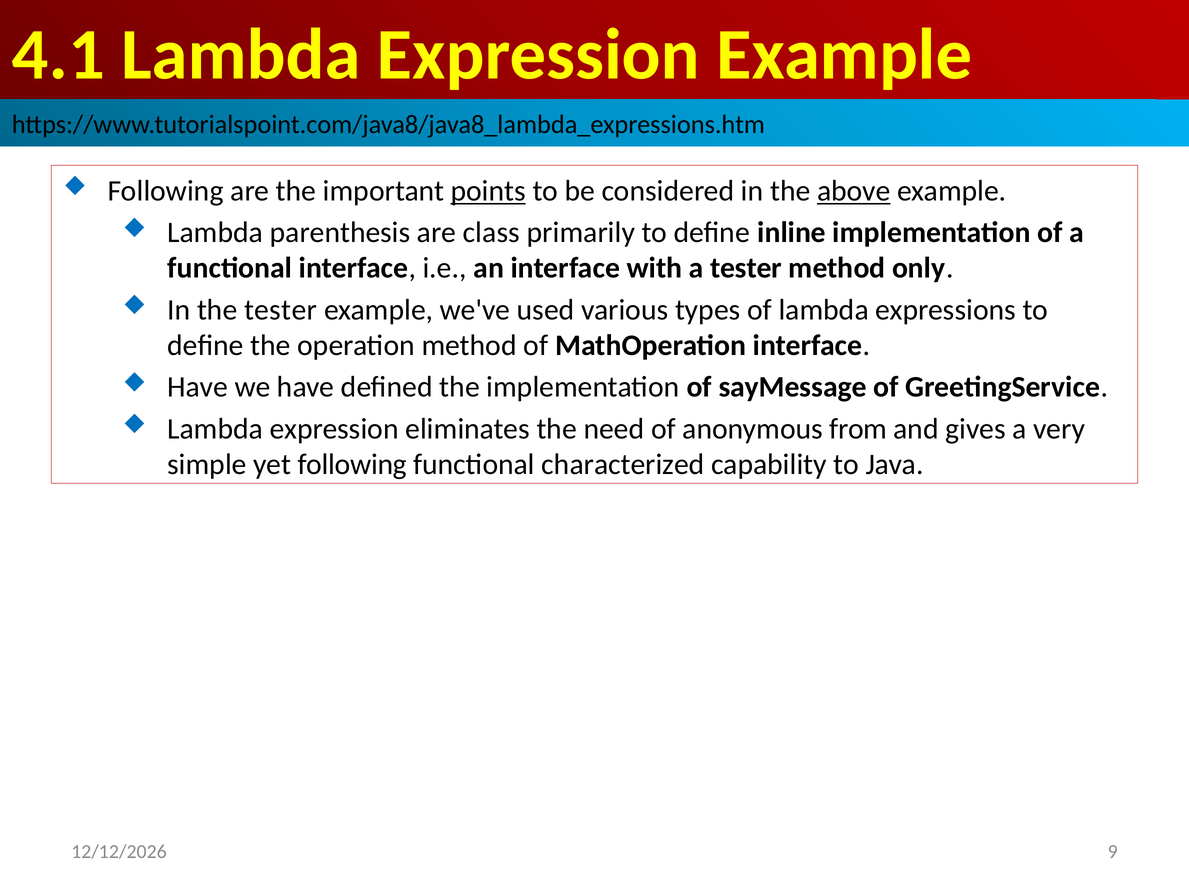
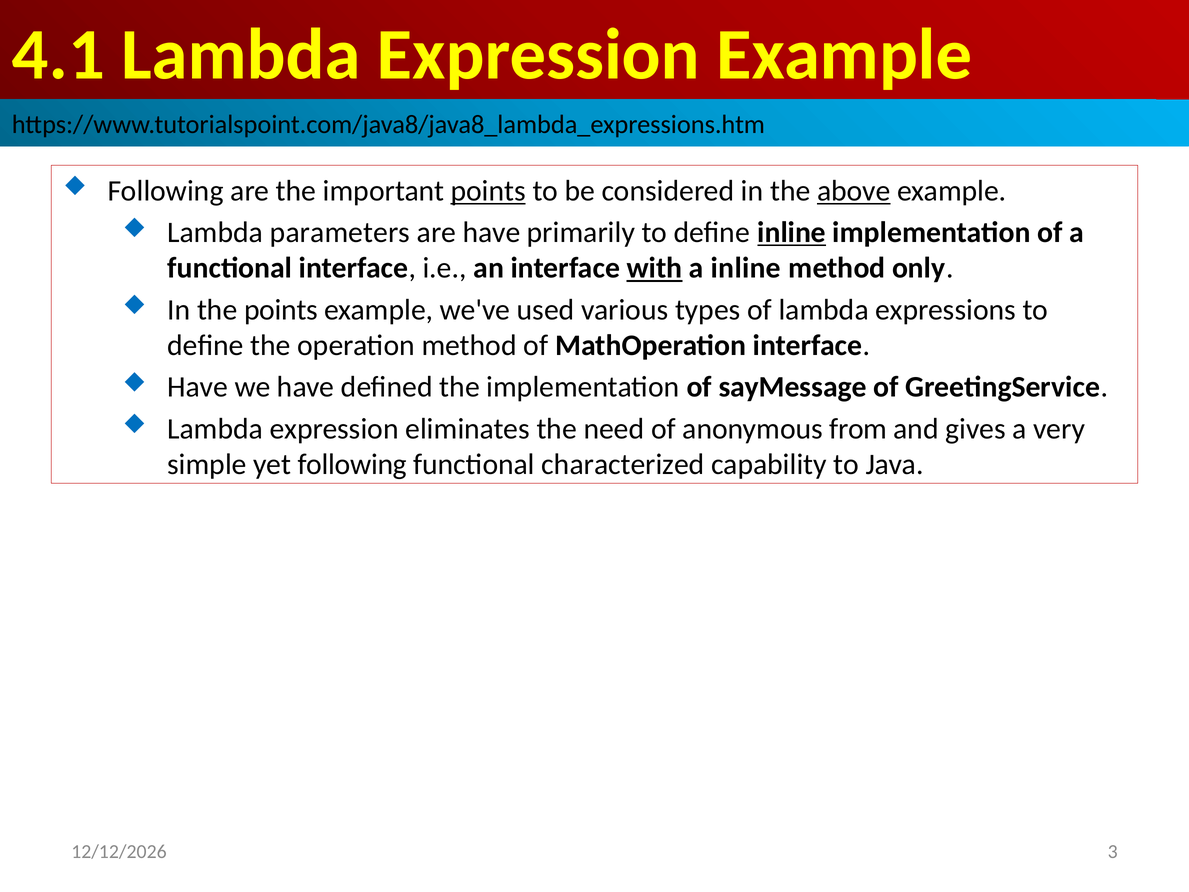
parenthesis: parenthesis -> parameters
are class: class -> have
inline at (792, 232) underline: none -> present
with underline: none -> present
a tester: tester -> inline
the tester: tester -> points
9: 9 -> 3
